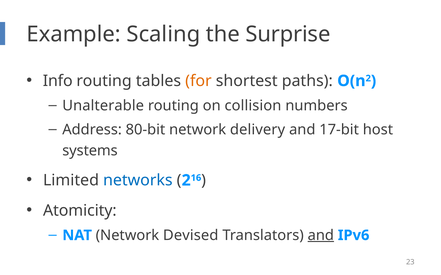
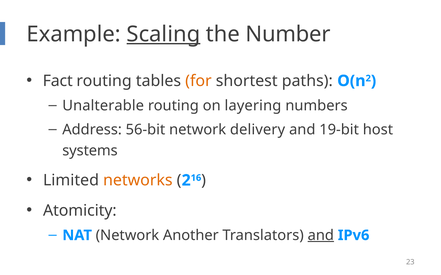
Scaling underline: none -> present
Surprise: Surprise -> Number
Info: Info -> Fact
collision: collision -> layering
80-bit: 80-bit -> 56-bit
17-bit: 17-bit -> 19-bit
networks colour: blue -> orange
Devised: Devised -> Another
